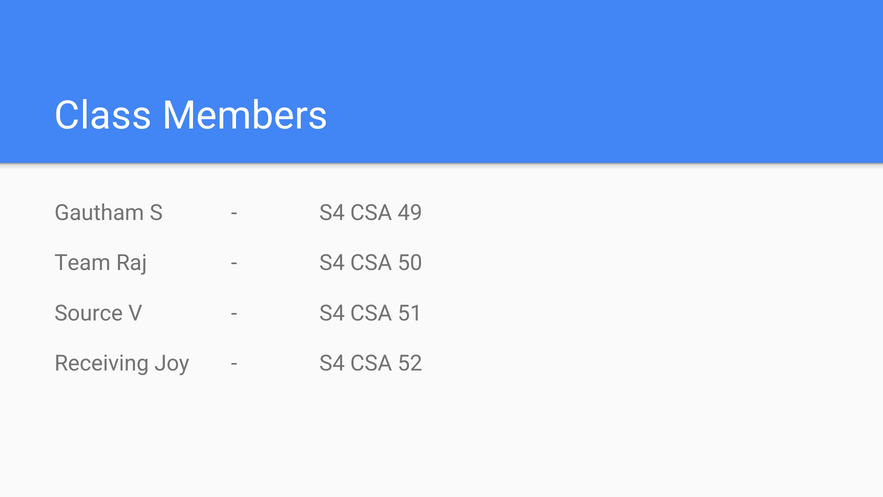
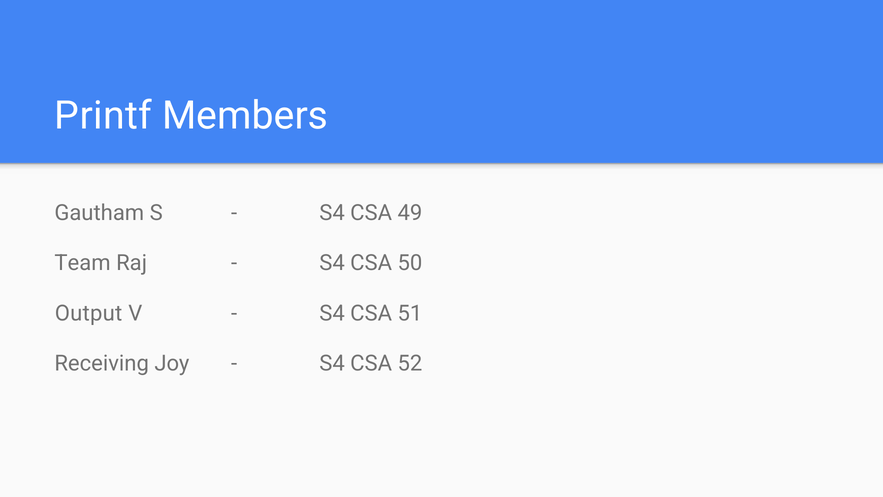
Class: Class -> Printf
Source: Source -> Output
